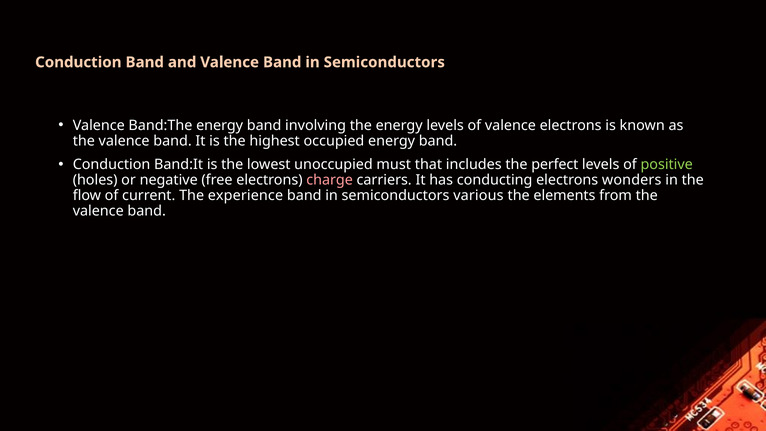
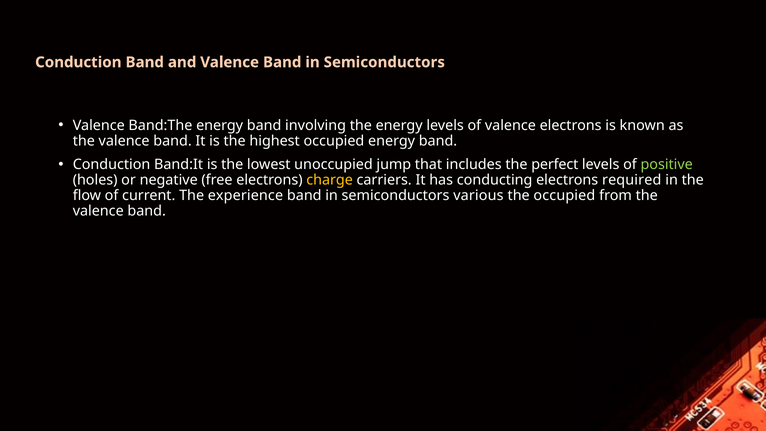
must: must -> jump
charge colour: pink -> yellow
wonders: wonders -> required
the elements: elements -> occupied
